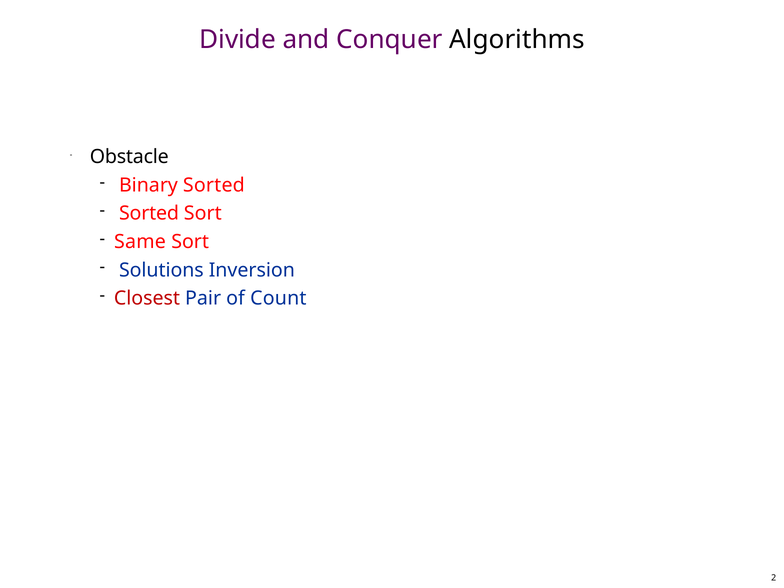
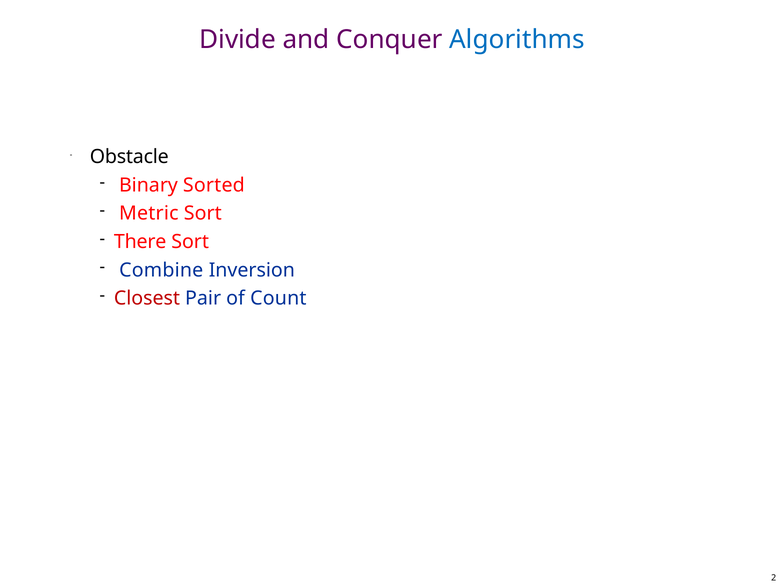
Algorithms colour: black -> blue
Sorted at (149, 213): Sorted -> Metric
Same: Same -> There
Solutions: Solutions -> Combine
